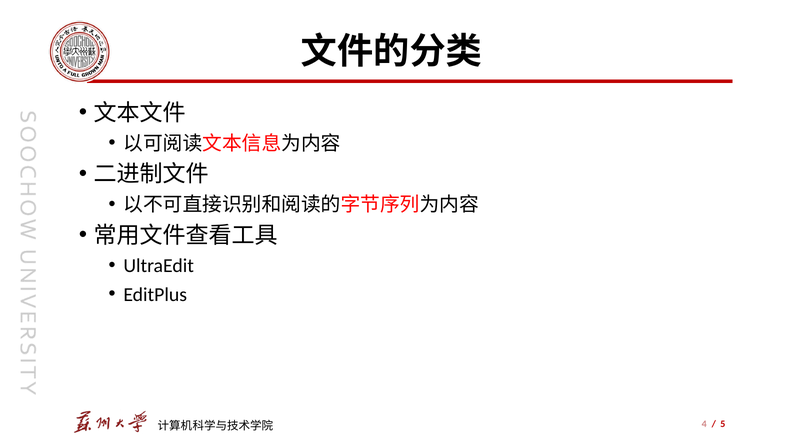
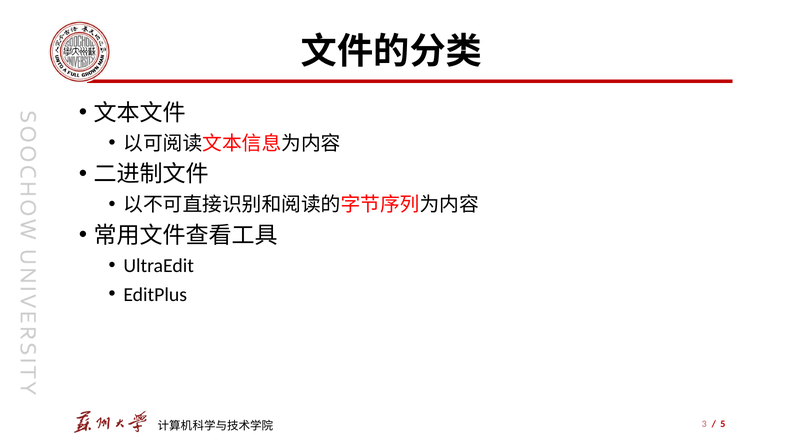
4: 4 -> 3
